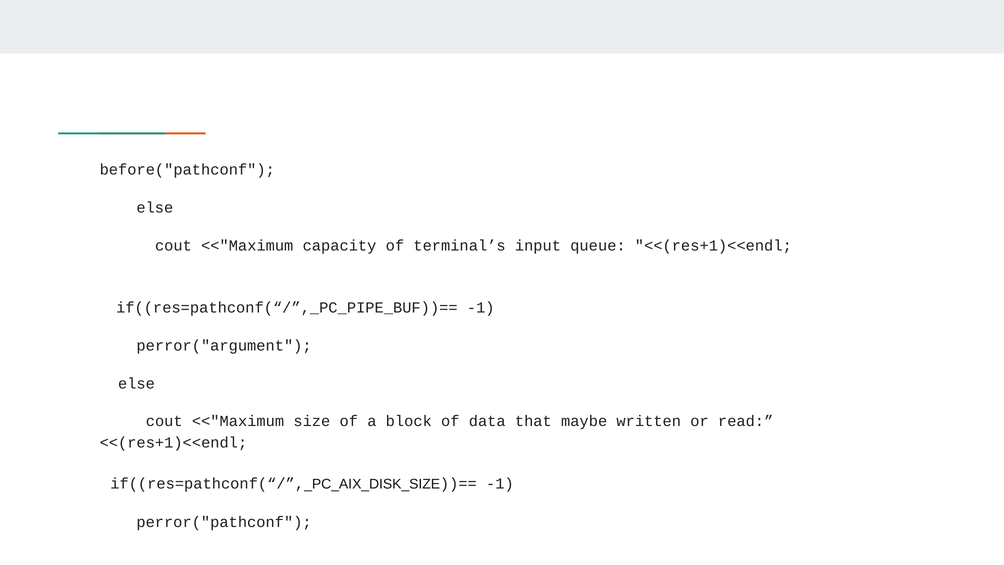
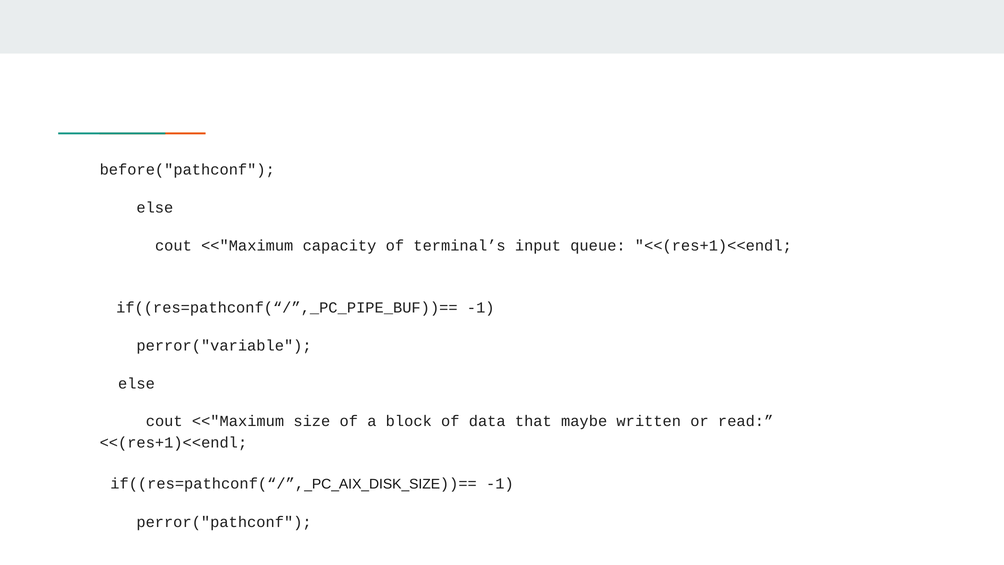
perror("argument: perror("argument -> perror("variable
